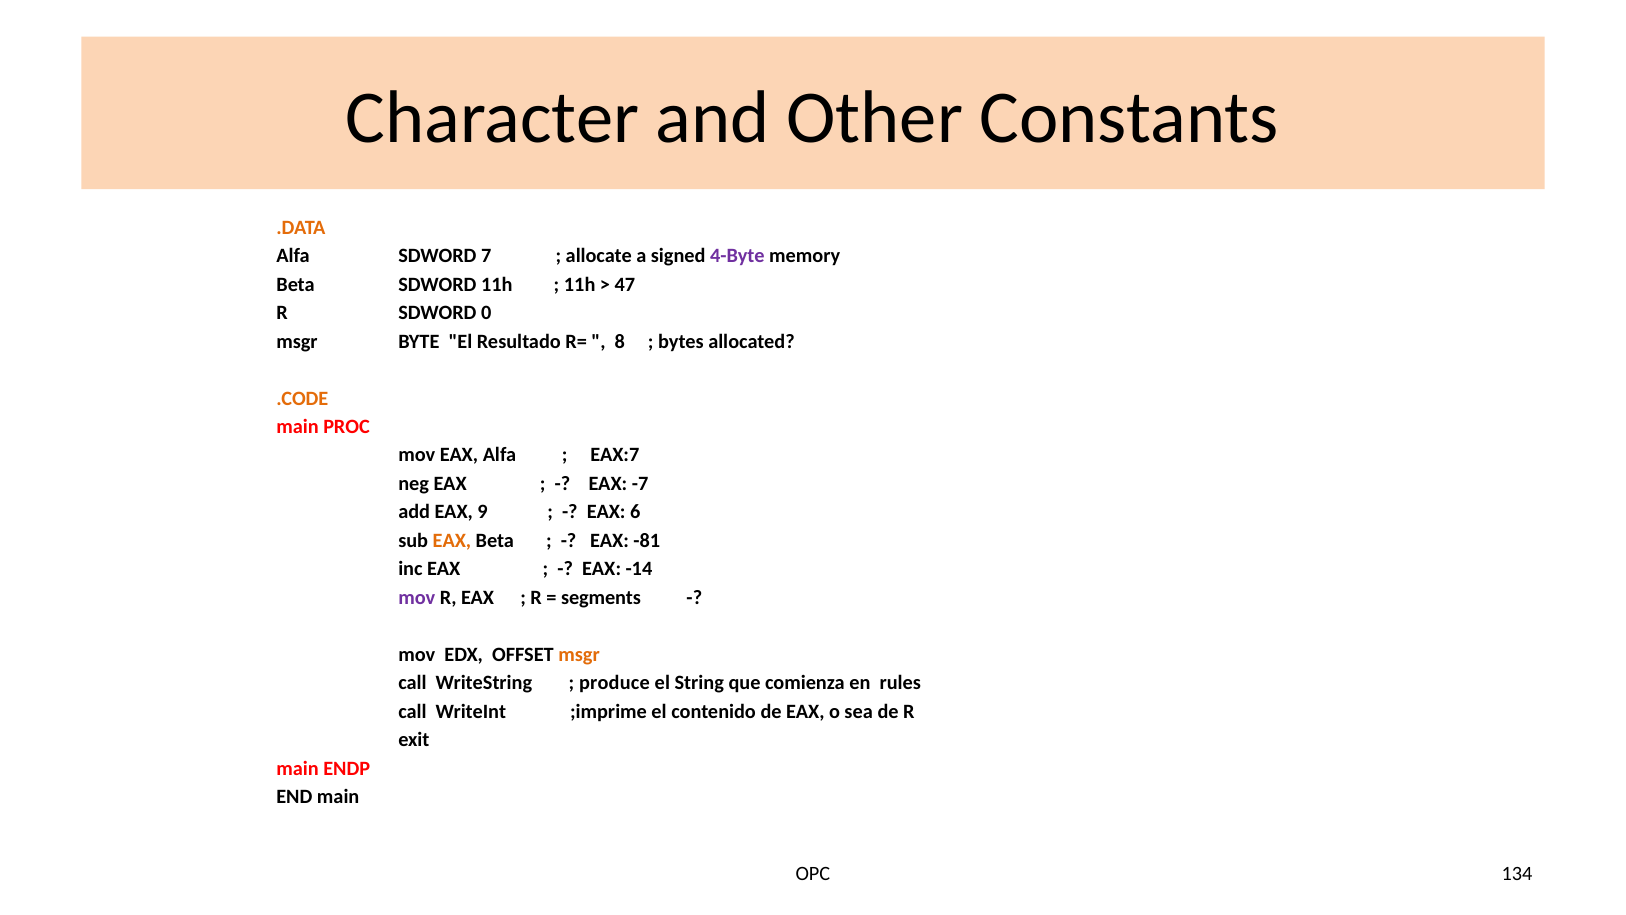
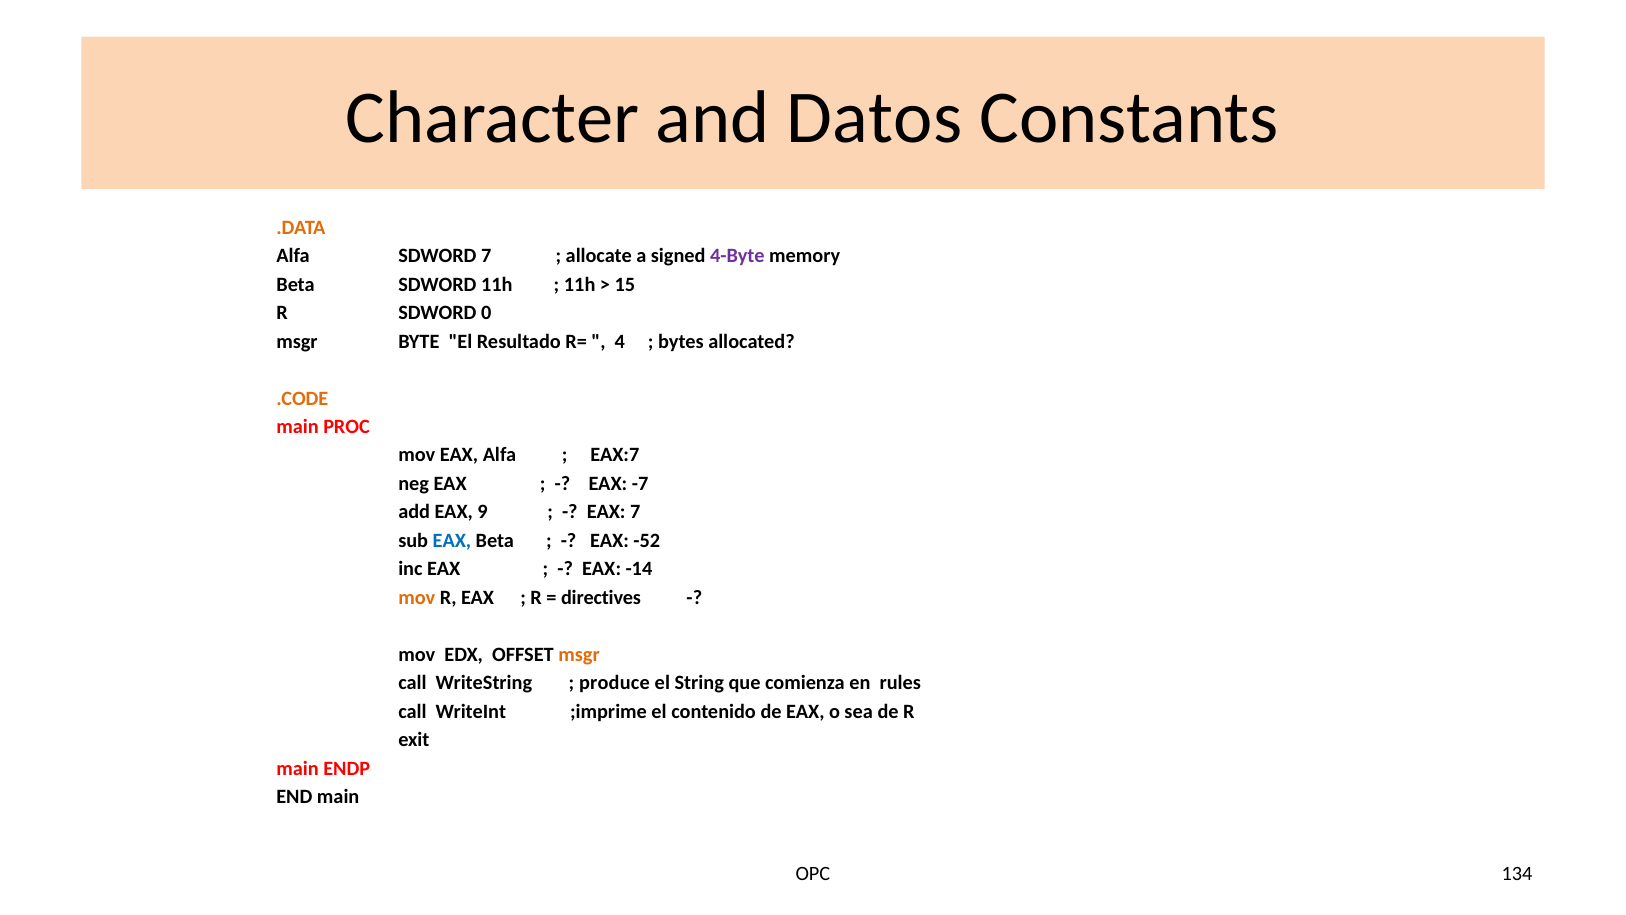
Other: Other -> Datos
47: 47 -> 15
8: 8 -> 4
EAX 6: 6 -> 7
EAX at (452, 540) colour: orange -> blue
-81: -81 -> -52
mov at (417, 597) colour: purple -> orange
segments: segments -> directives
